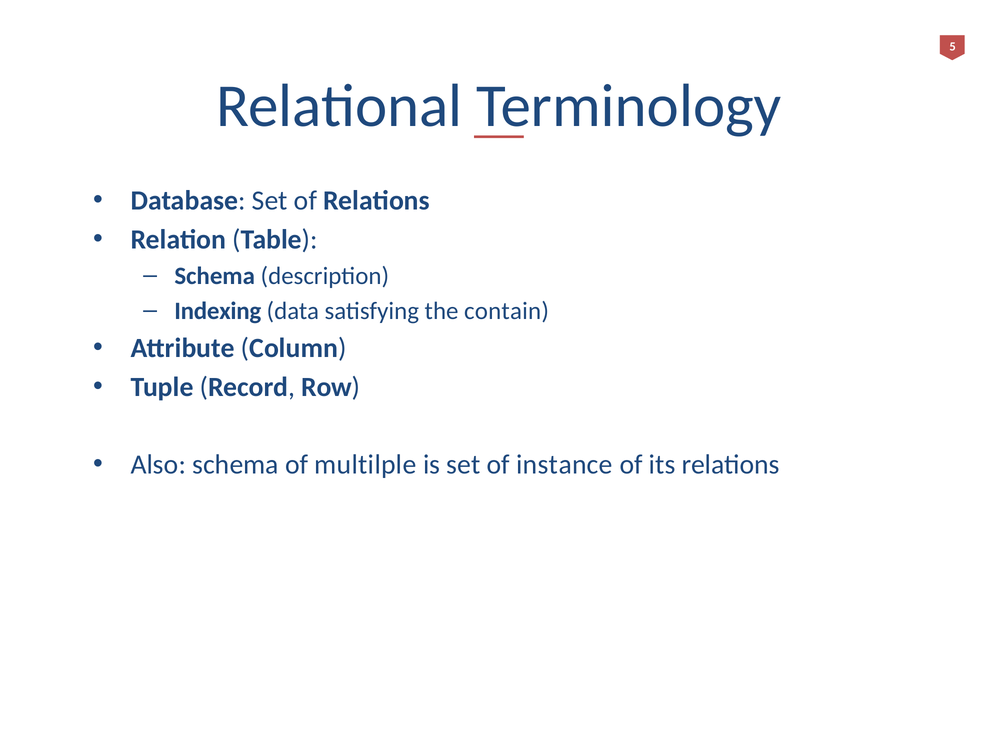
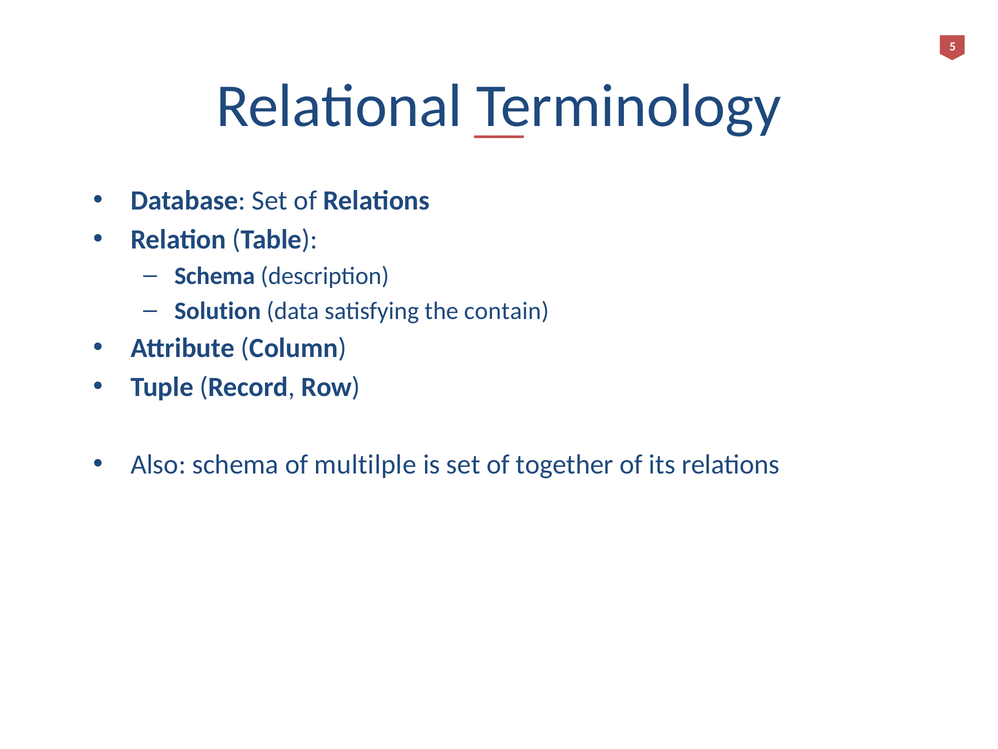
Indexing: Indexing -> Solution
instance: instance -> together
